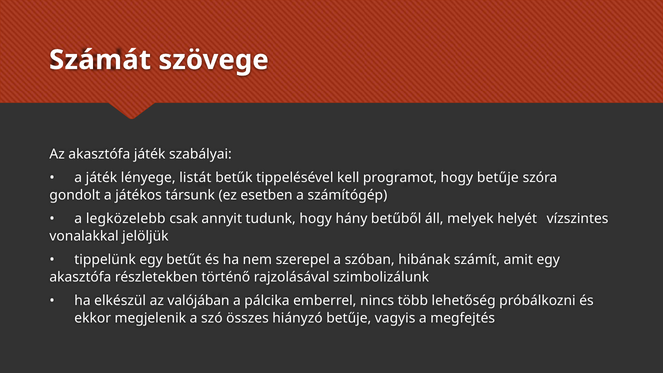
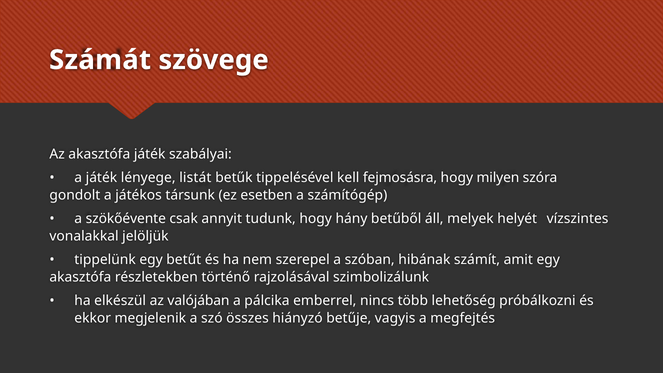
programot: programot -> fejmosásra
hogy betűje: betűje -> milyen
legközelebb: legközelebb -> szökőévente
